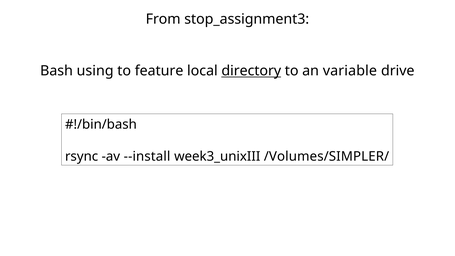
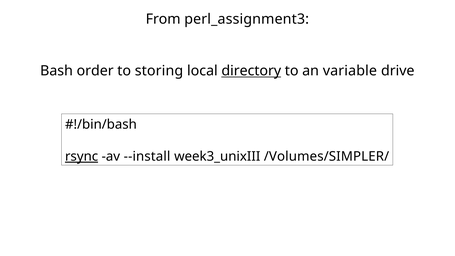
stop_assignment3: stop_assignment3 -> perl_assignment3
using: using -> order
feature: feature -> storing
rsync underline: none -> present
